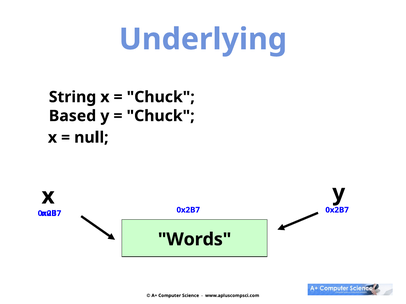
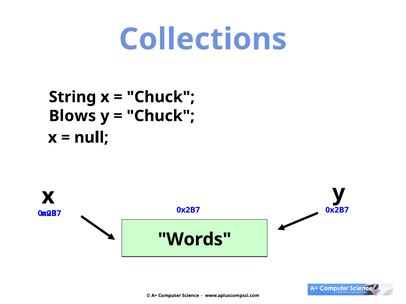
Underlying: Underlying -> Collections
Based: Based -> Blows
